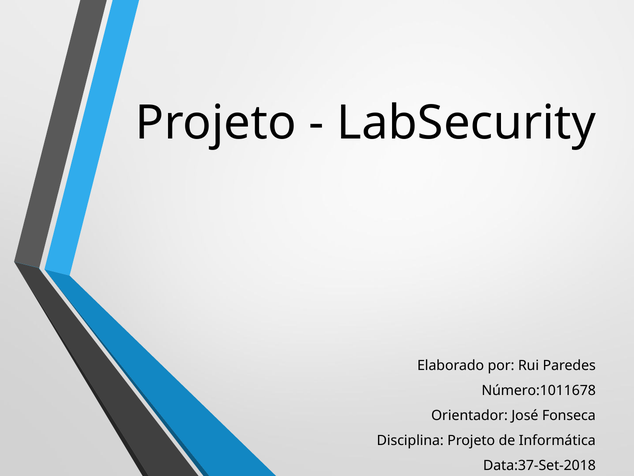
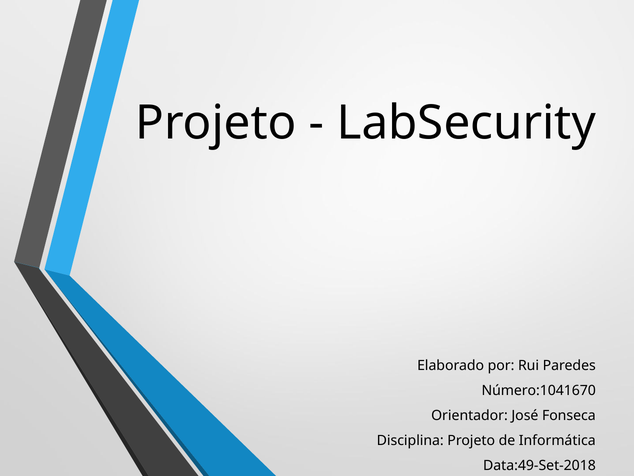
Número:1011678: Número:1011678 -> Número:1041670
Data:37-Set-2018: Data:37-Set-2018 -> Data:49-Set-2018
